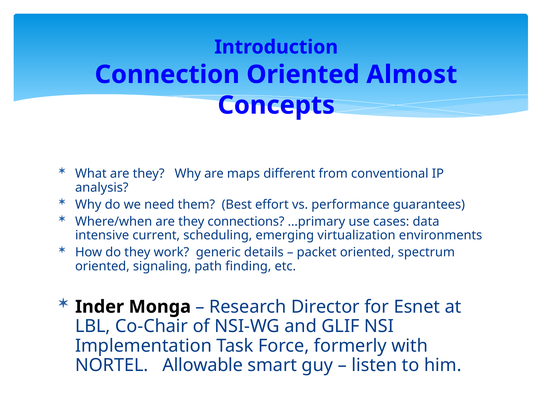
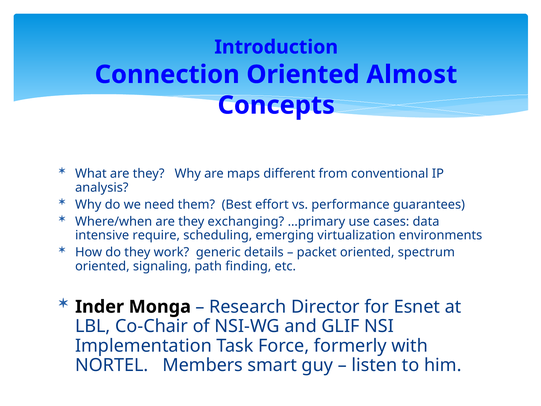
connections: connections -> exchanging
current: current -> require
Allowable: Allowable -> Members
